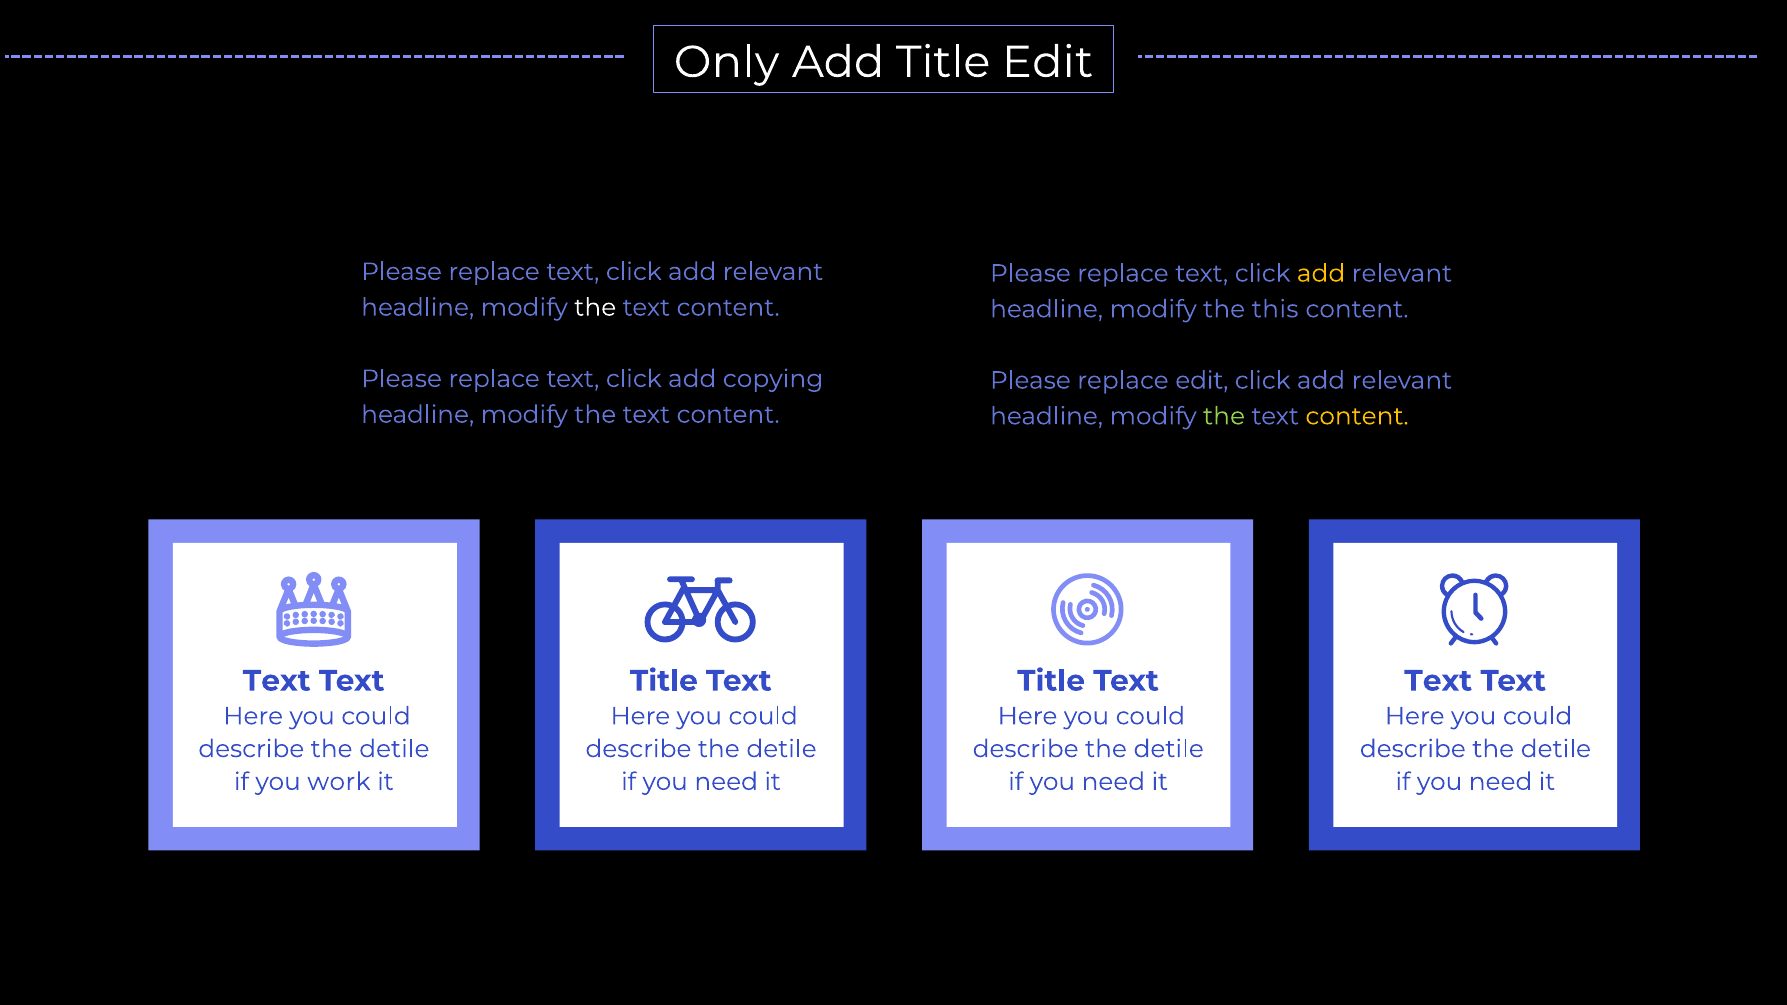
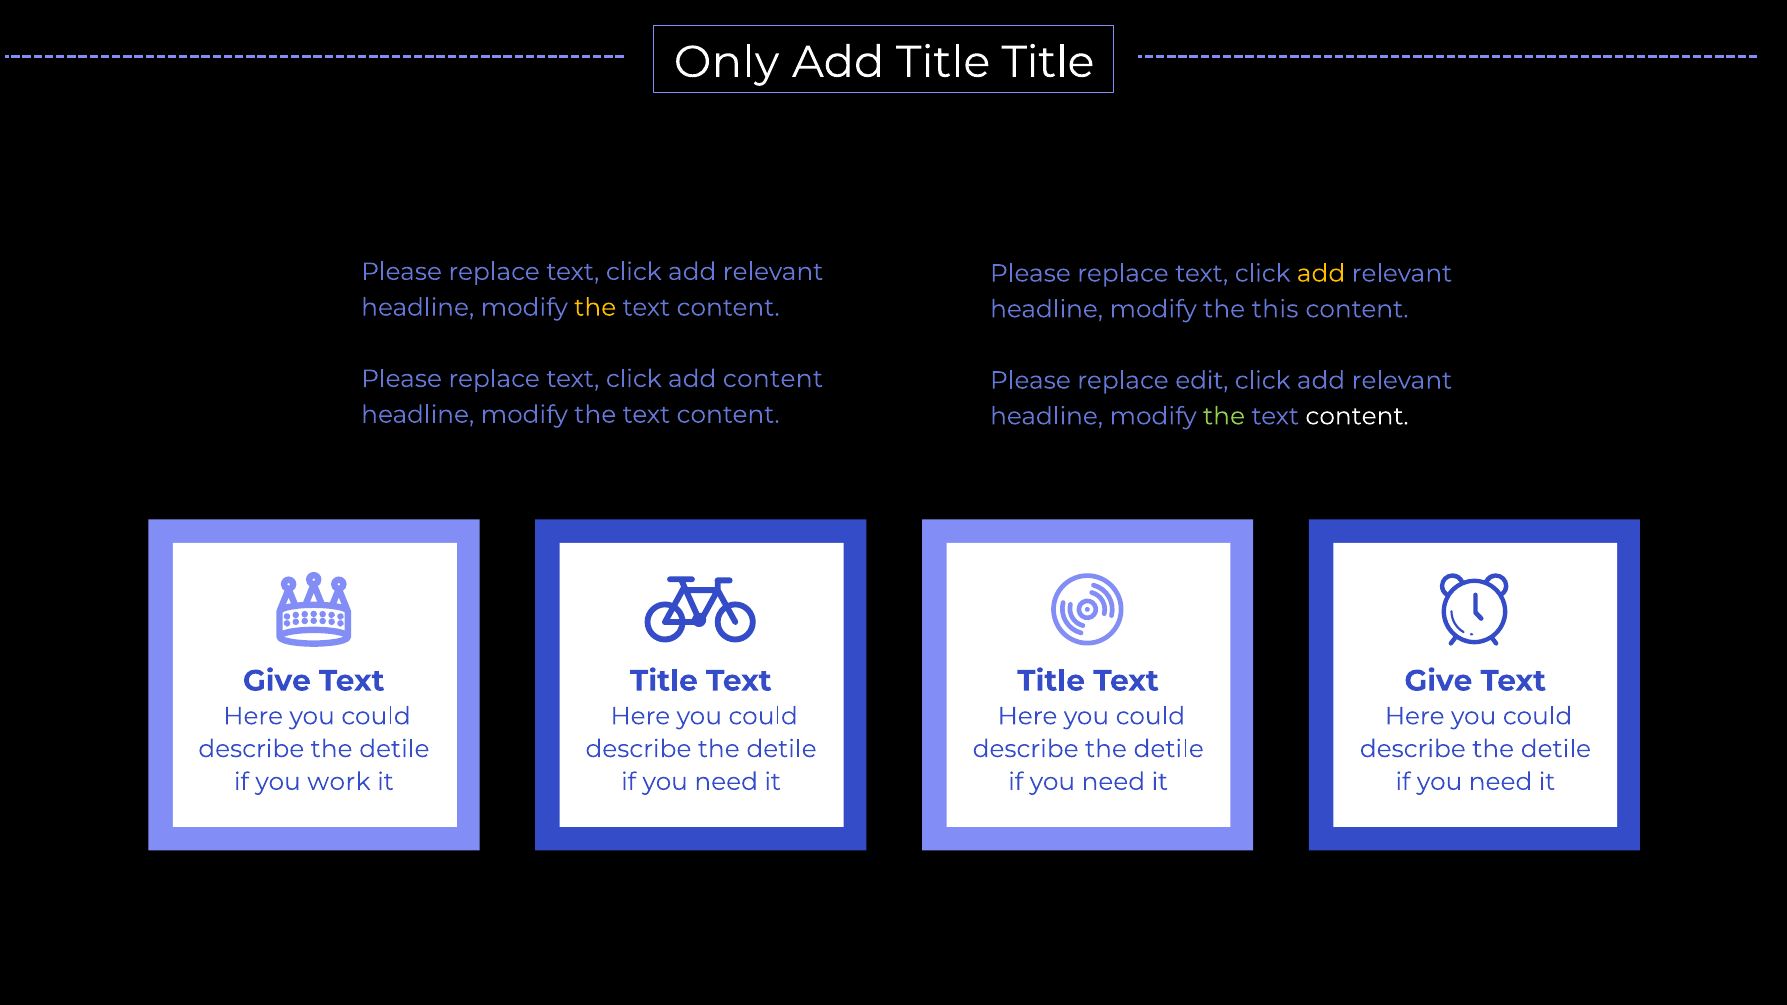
Title Edit: Edit -> Title
the at (595, 308) colour: white -> yellow
add copying: copying -> content
content at (1357, 416) colour: yellow -> white
Text at (277, 681): Text -> Give
Text at (1438, 681): Text -> Give
